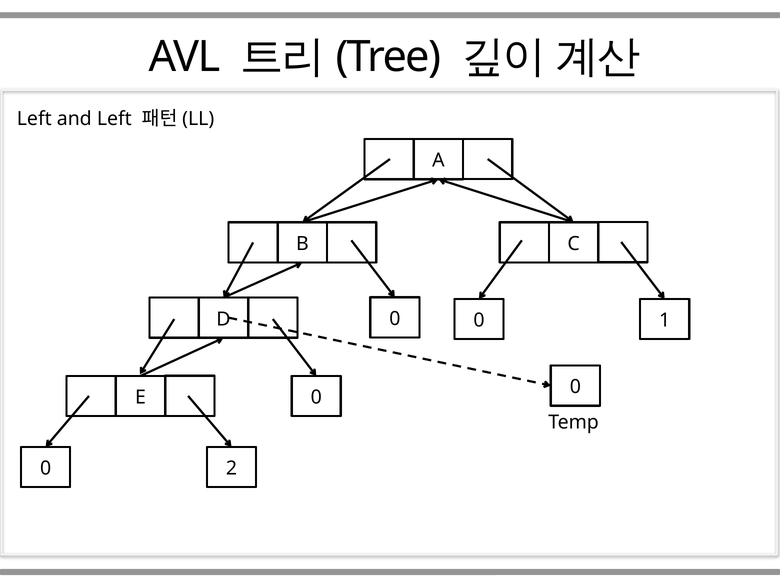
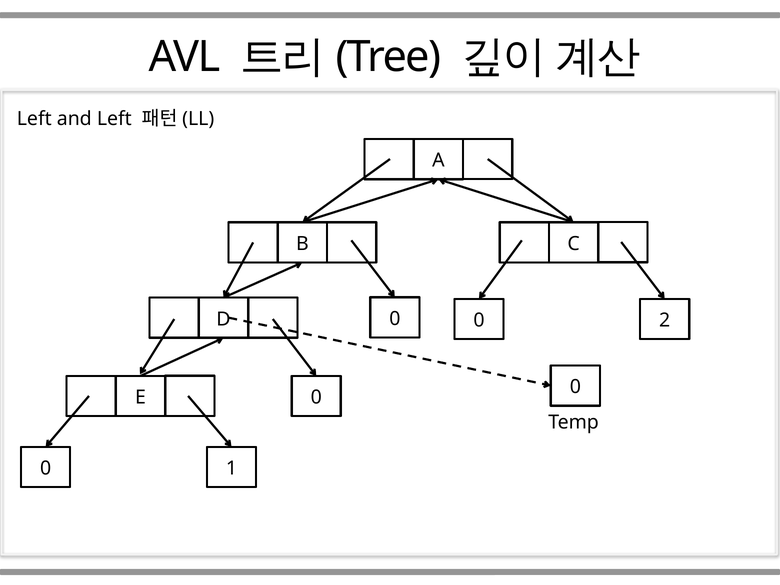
1: 1 -> 2
2: 2 -> 1
